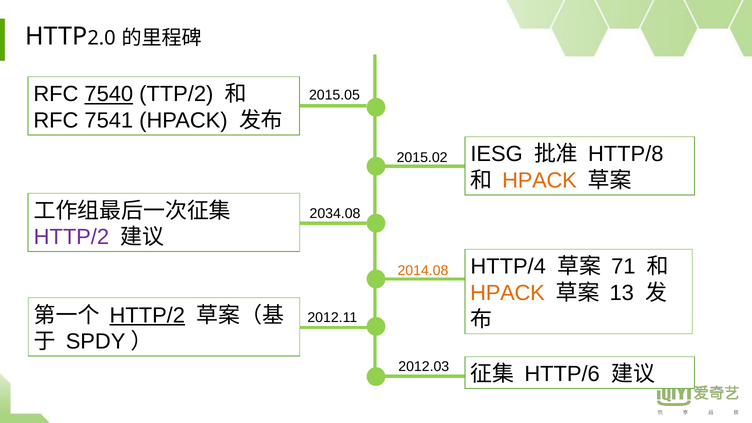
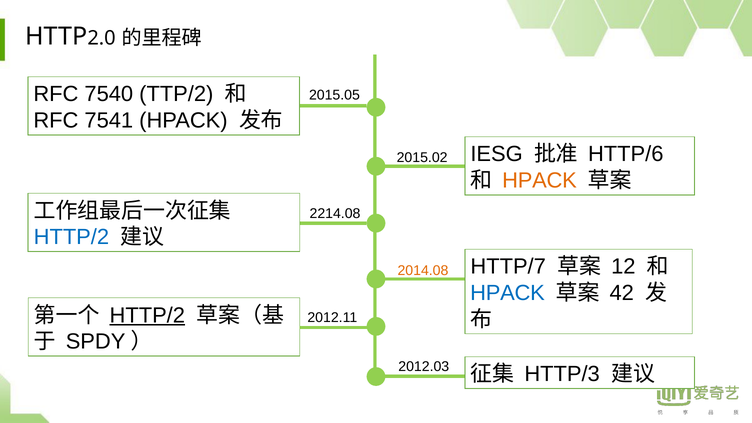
7540 underline: present -> none
HTTP/8: HTTP/8 -> HTTP/6
2034.08: 2034.08 -> 2214.08
HTTP/2 at (71, 237) colour: purple -> blue
HTTP/4: HTTP/4 -> HTTP/7
71: 71 -> 12
HPACK at (507, 293) colour: orange -> blue
13: 13 -> 42
HTTP/6: HTTP/6 -> HTTP/3
